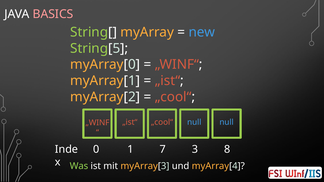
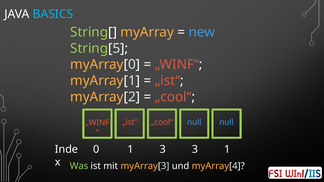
BASICS colour: pink -> light blue
1 7: 7 -> 3
3 8: 8 -> 1
